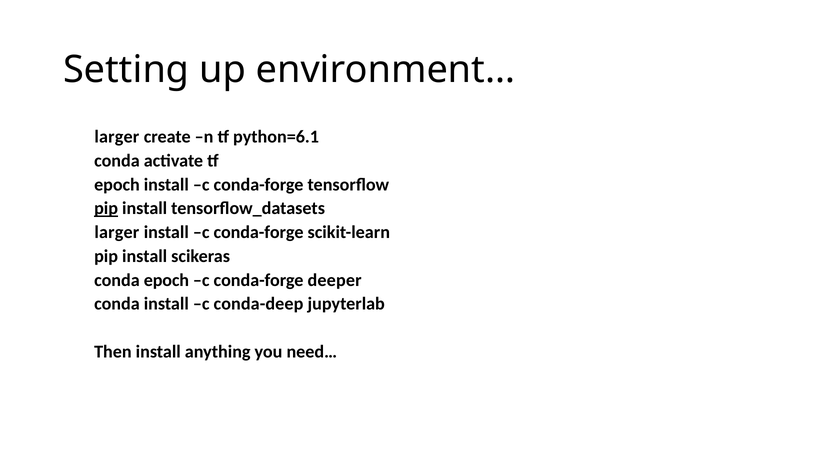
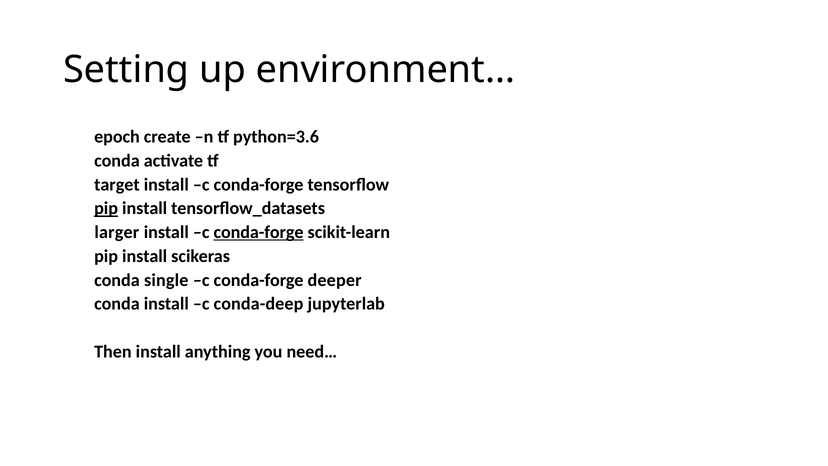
larger at (117, 137): larger -> epoch
python=6.1: python=6.1 -> python=3.6
epoch at (117, 184): epoch -> target
conda-forge at (259, 232) underline: none -> present
conda epoch: epoch -> single
